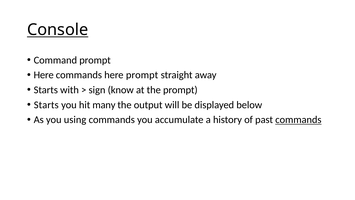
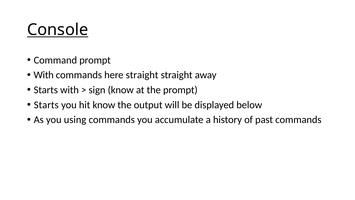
Here at (44, 75): Here -> With
here prompt: prompt -> straight
hit many: many -> know
commands at (298, 120) underline: present -> none
